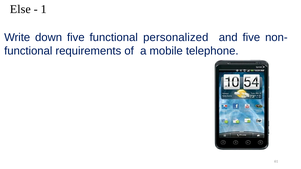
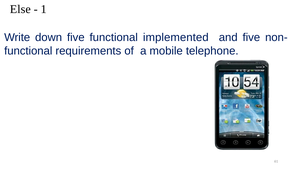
personalized: personalized -> implemented
